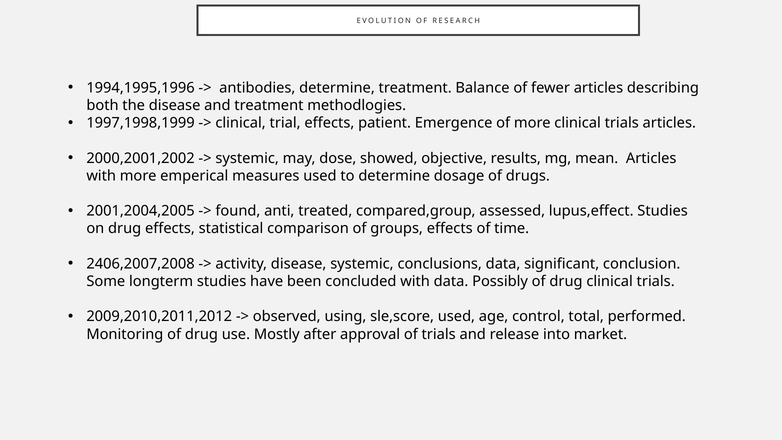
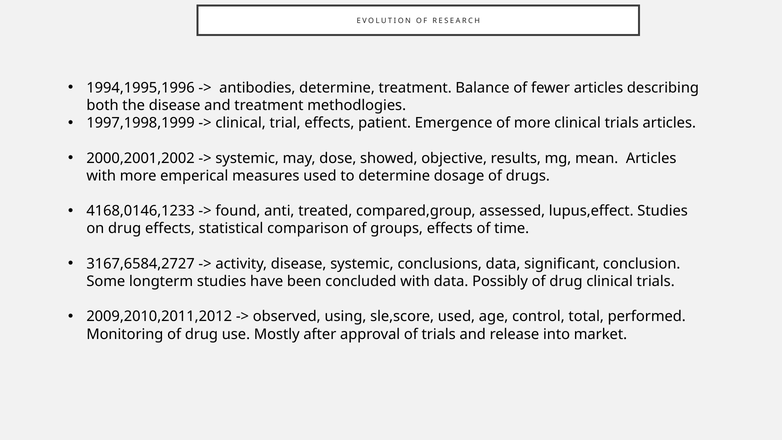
2001,2004,2005: 2001,2004,2005 -> 4168,0146,1233
2406,2007,2008: 2406,2007,2008 -> 3167,6584,2727
